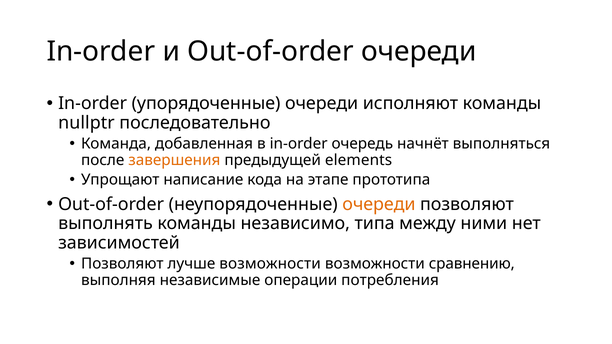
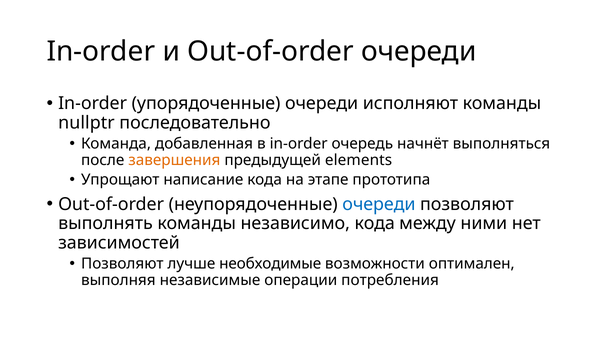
очереди at (379, 204) colour: orange -> blue
независимо типа: типа -> кода
лучше возможности: возможности -> необходимые
сравнению: сравнению -> оптимален
